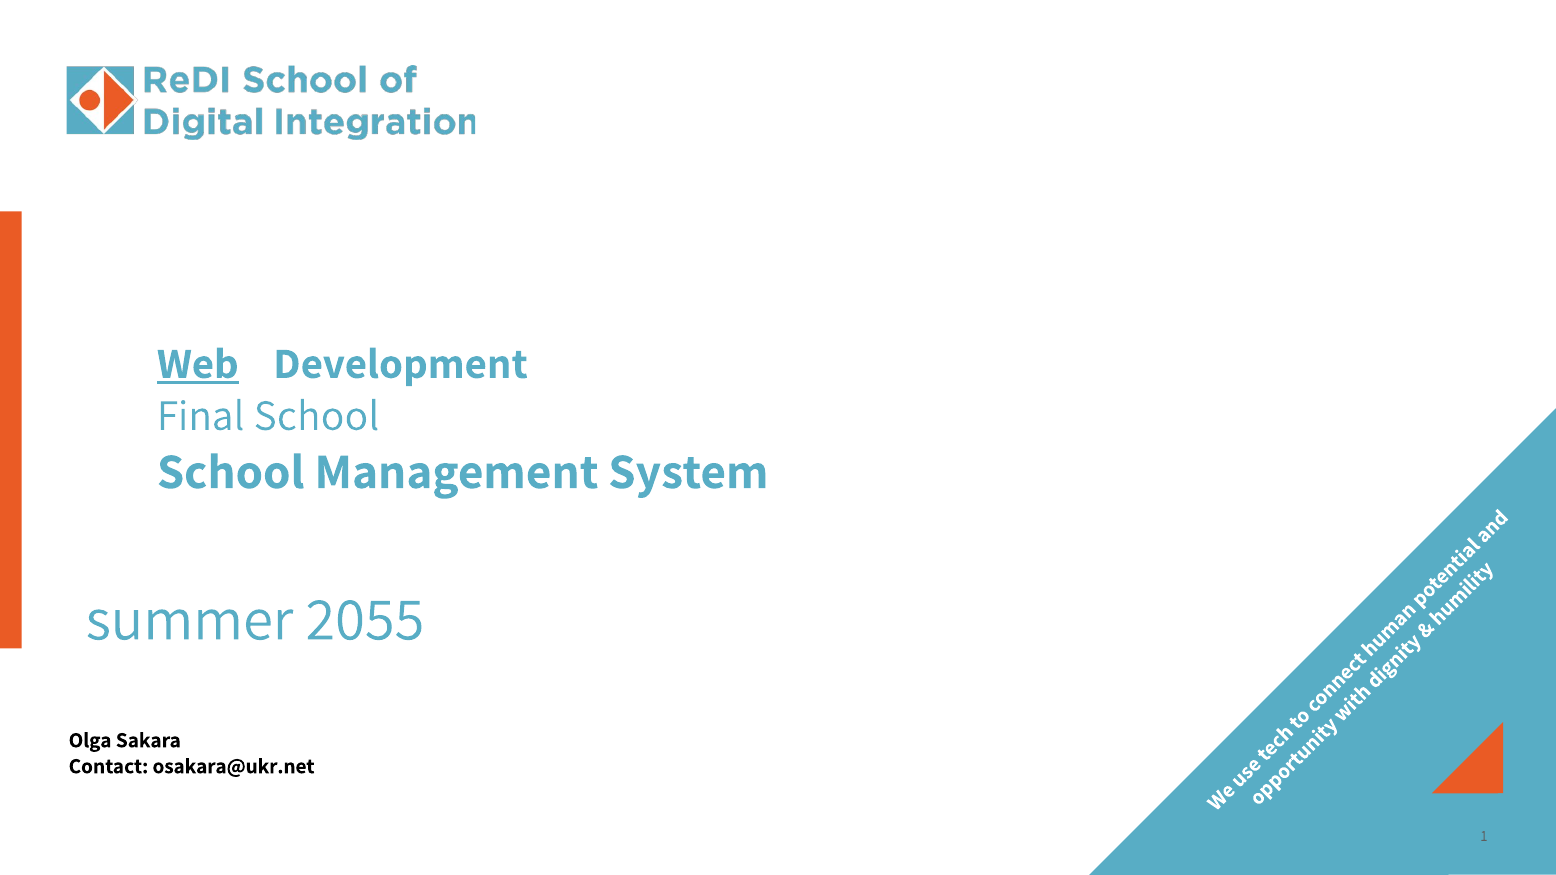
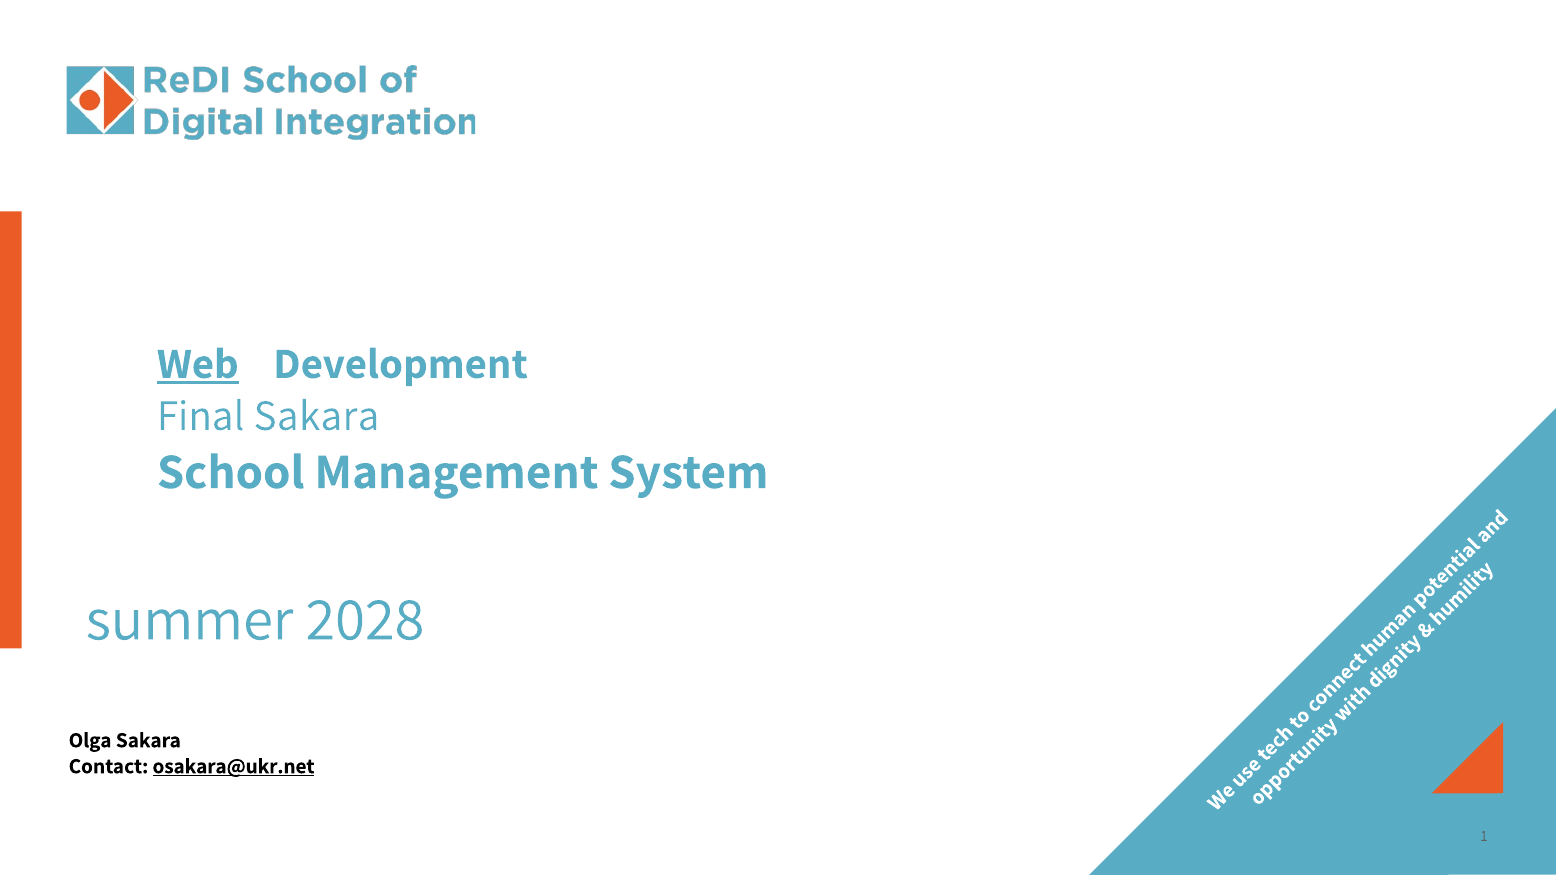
Final School: School -> Sakara
2055: 2055 -> 2028
osakara@ukr.net underline: none -> present
